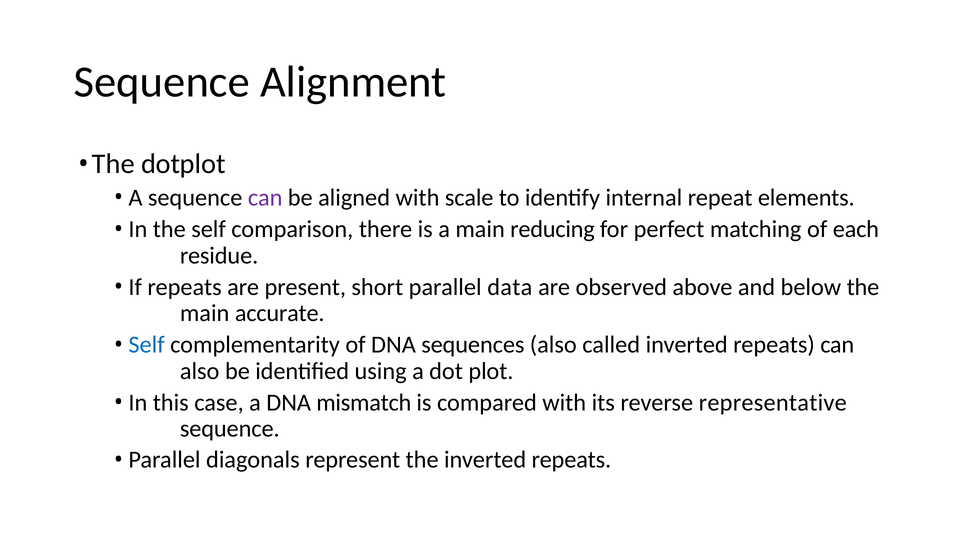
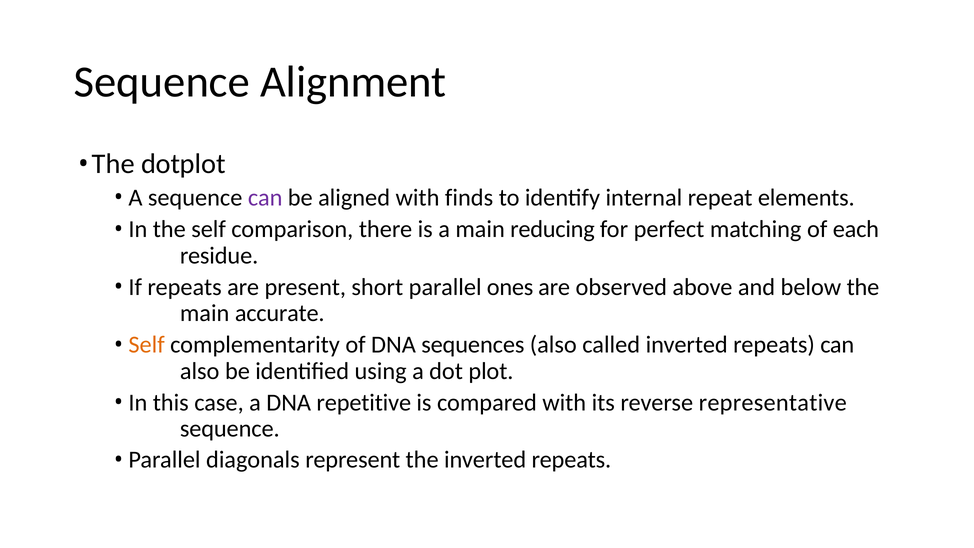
scale: scale -> finds
data: data -> ones
Self at (147, 345) colour: blue -> orange
mismatch: mismatch -> repetitive
